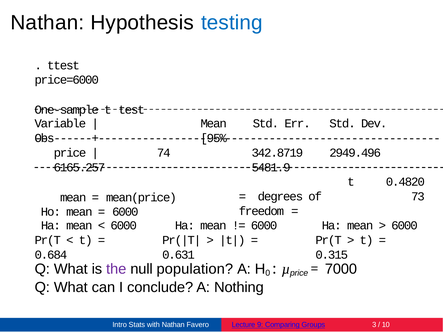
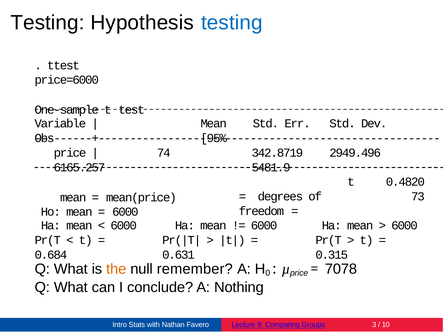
Nathan at (47, 23): Nathan -> Testing
the colour: purple -> orange
population: population -> remember
7000: 7000 -> 7078
